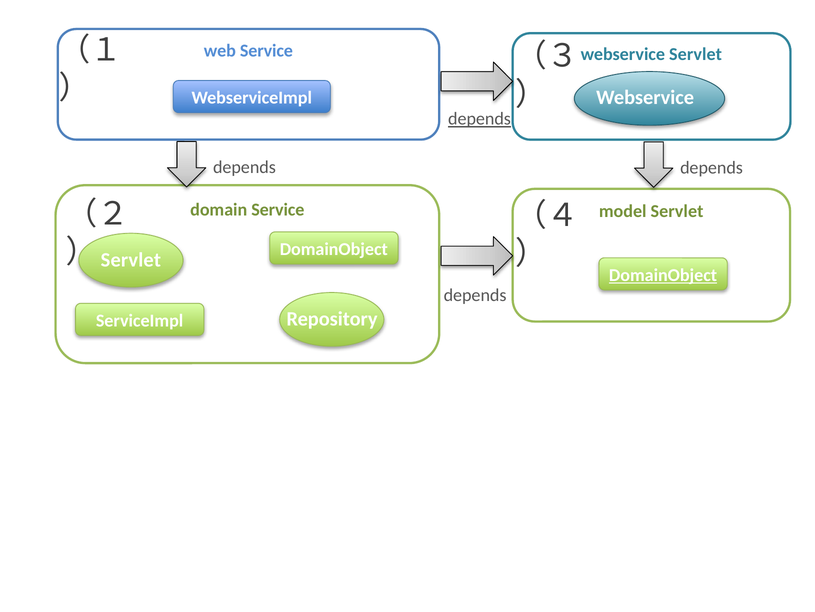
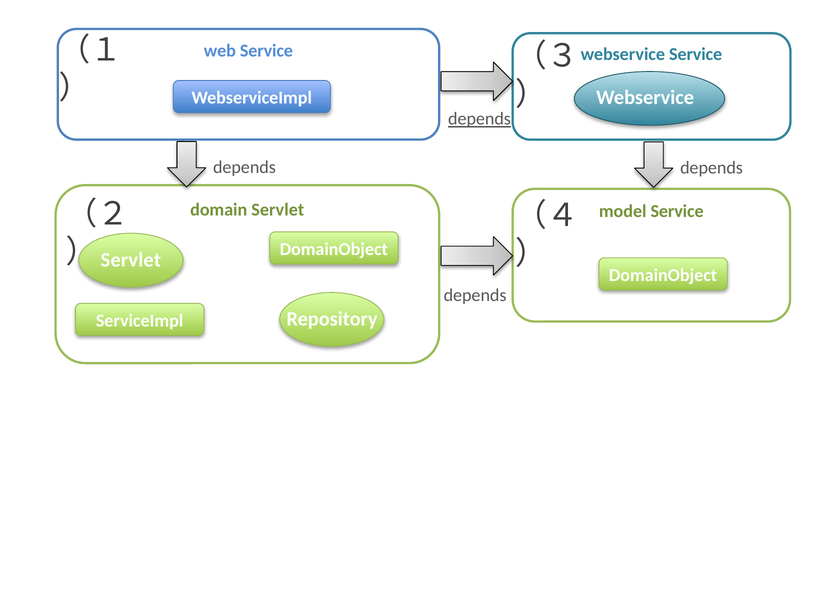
webservice Servlet: Servlet -> Service
domain Service: Service -> Servlet
model Servlet: Servlet -> Service
DomainObject at (663, 275) underline: present -> none
